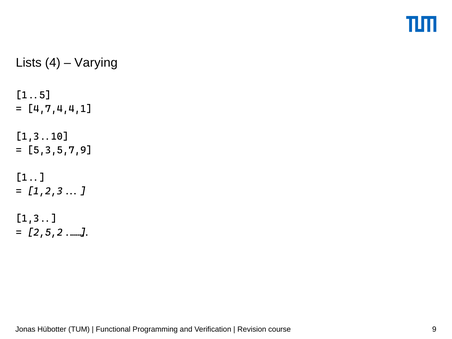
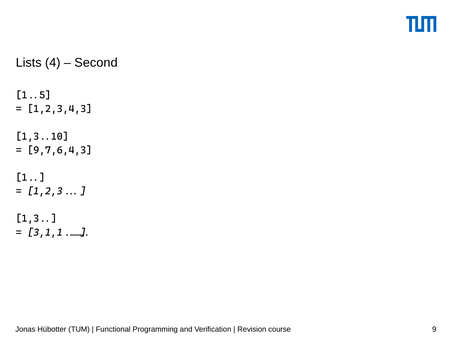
Varying: Varying -> Second
4,7,4,4,1: 4,7,4,4,1 -> 1,2,3,4,3
5,3,5,7,9: 5,3,5,7,9 -> 9,7,6,4,3
2,5,2: 2,5,2 -> 3,1,1
